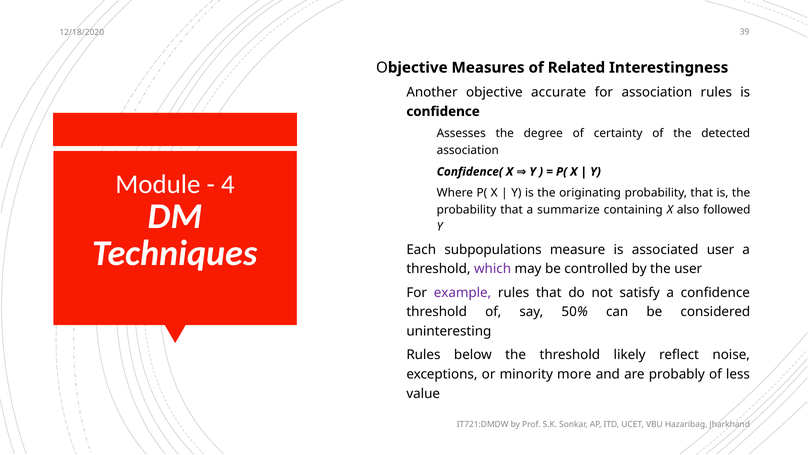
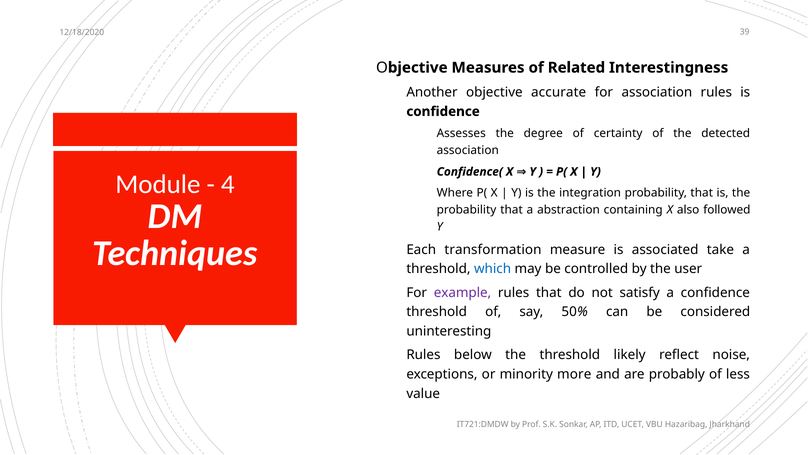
originating: originating -> integration
summarize: summarize -> abstraction
subpopulations: subpopulations -> transformation
associated user: user -> take
which colour: purple -> blue
